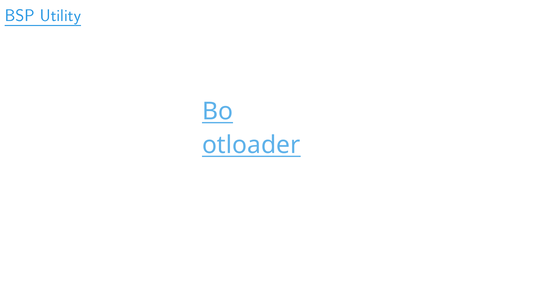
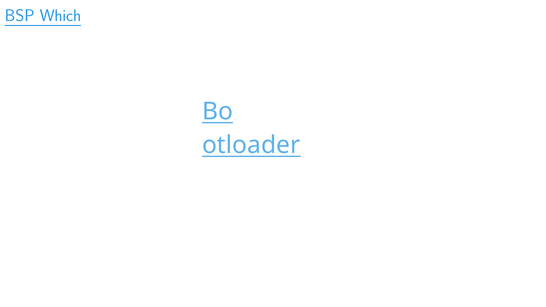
Utility: Utility -> Which
